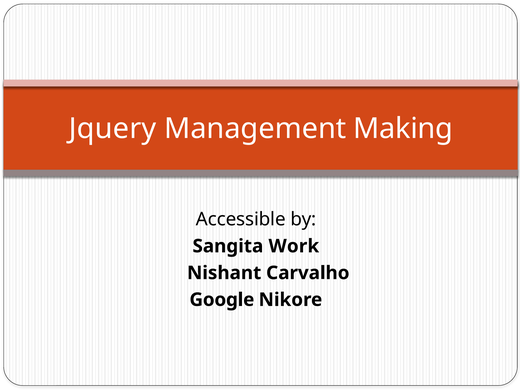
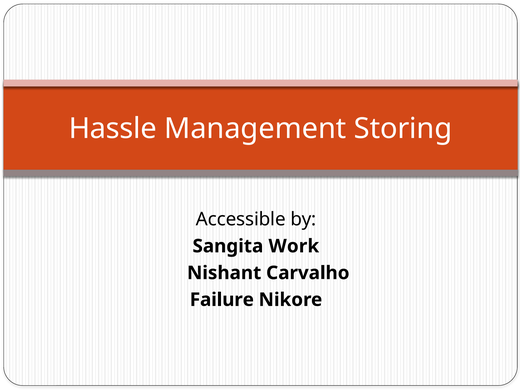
Jquery: Jquery -> Hassle
Making: Making -> Storing
Google: Google -> Failure
